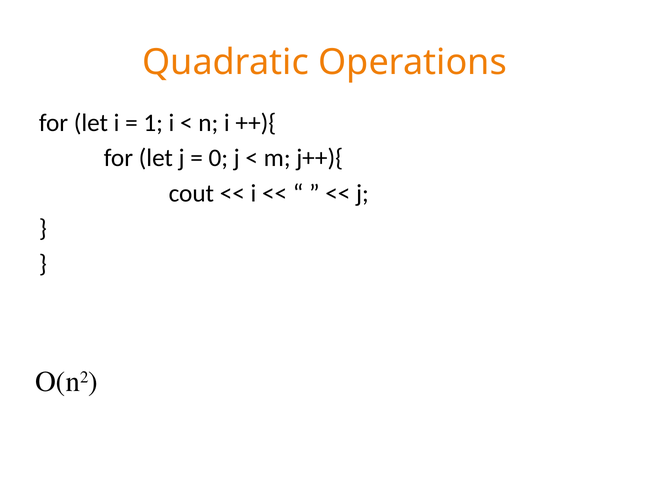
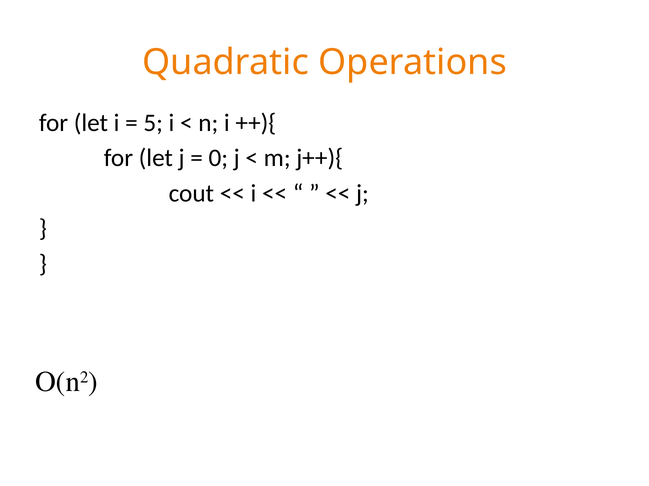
1: 1 -> 5
